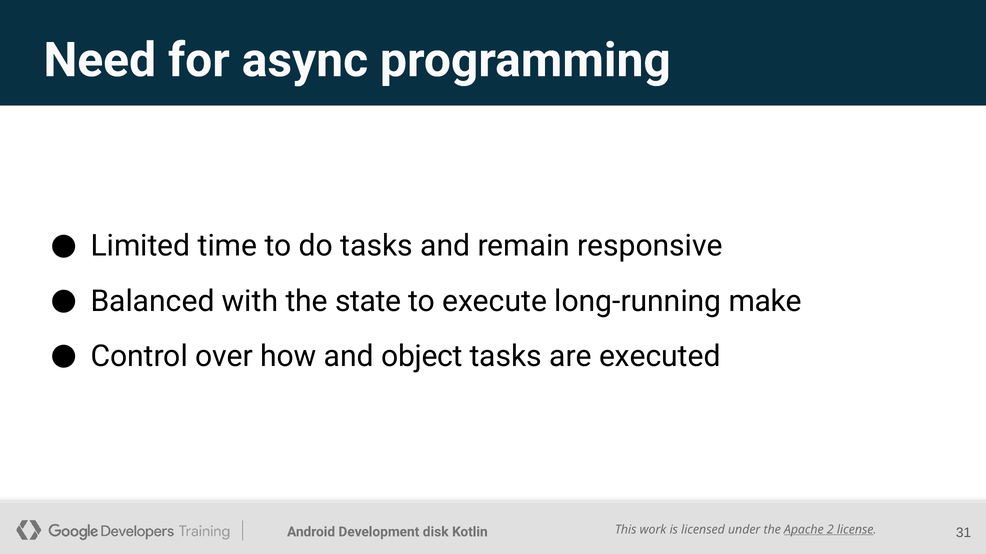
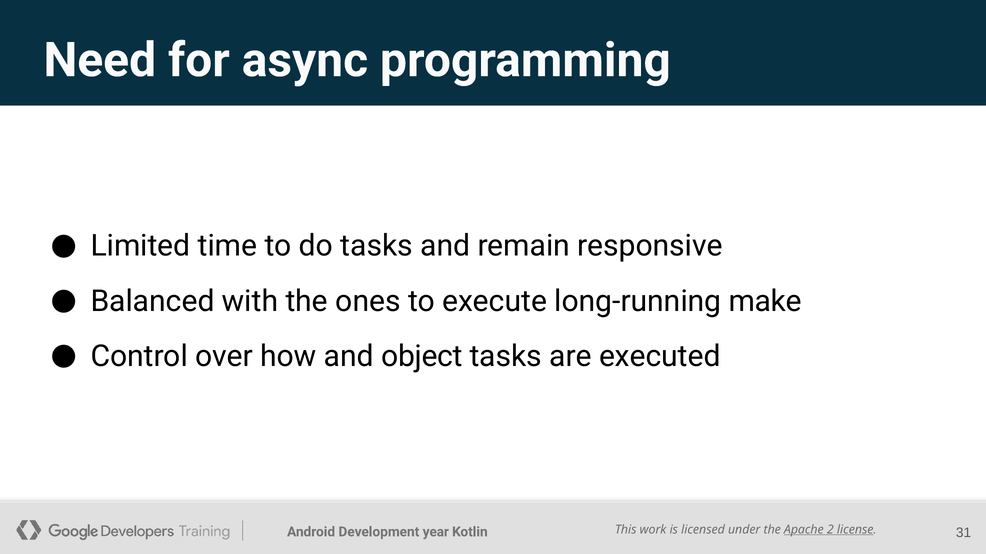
state: state -> ones
disk: disk -> year
